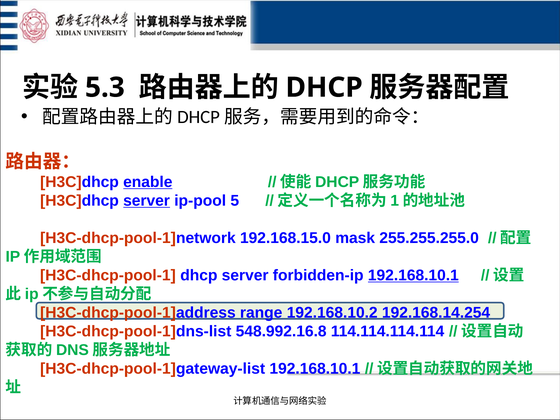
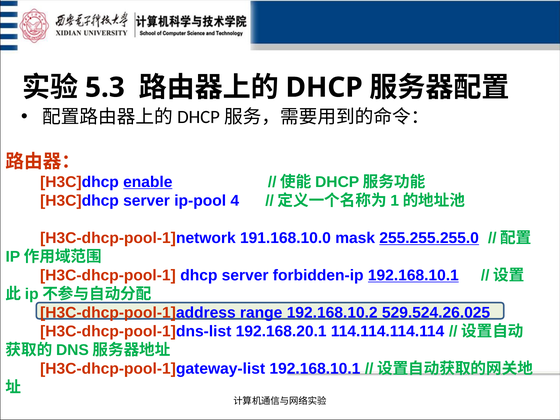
server at (147, 201) underline: present -> none
5: 5 -> 4
192.168.15.0: 192.168.15.0 -> 191.168.10.0
255.255.255.0 underline: none -> present
192.168.14.254: 192.168.14.254 -> 529.524.26.025
548.992.16.8: 548.992.16.8 -> 192.168.20.1
